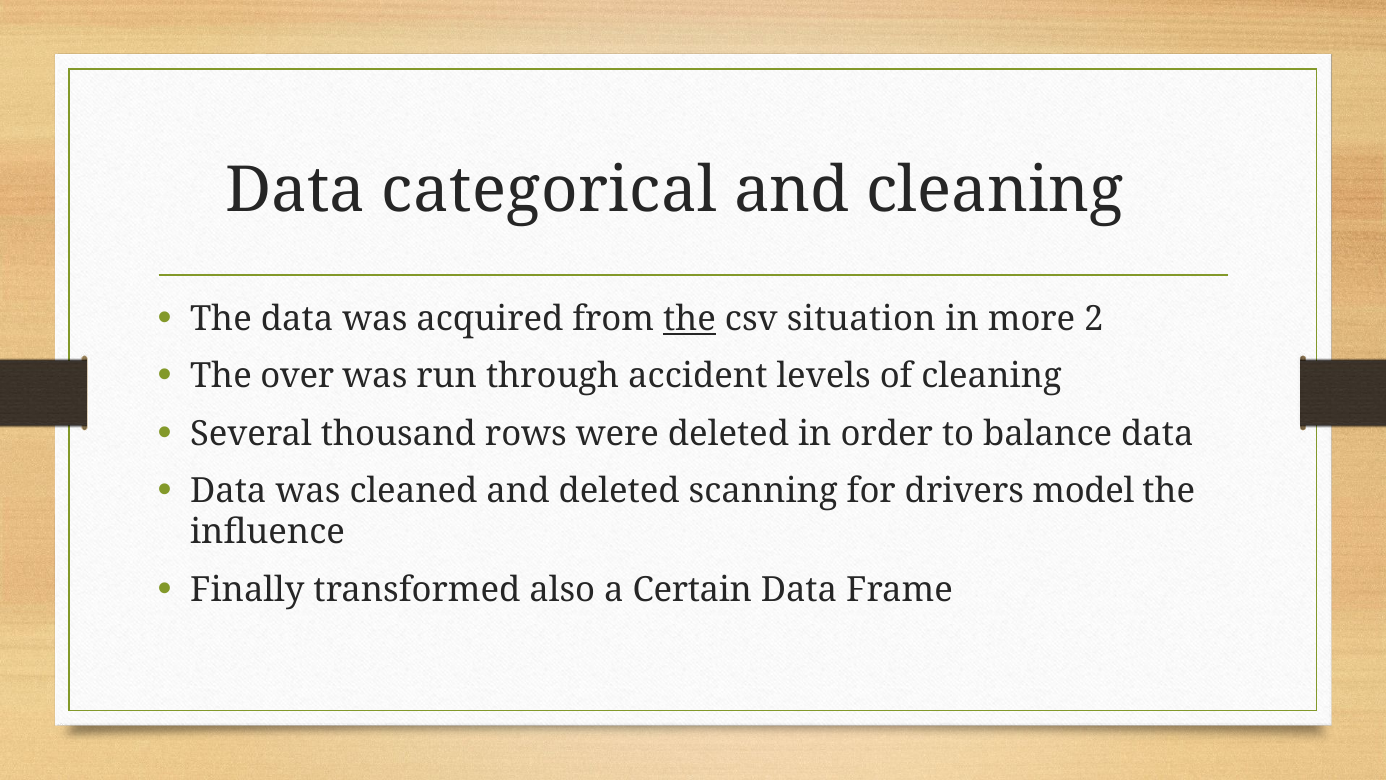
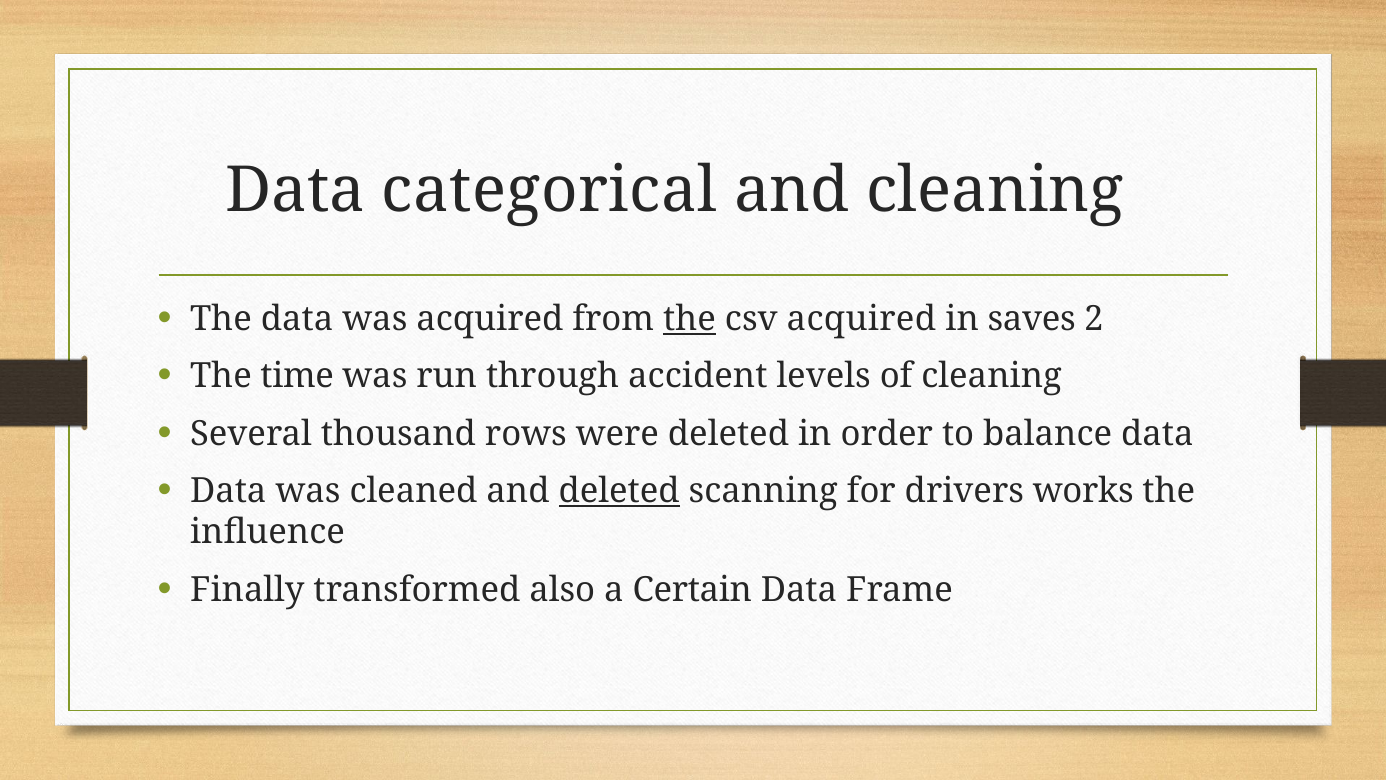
csv situation: situation -> acquired
more: more -> saves
over: over -> time
deleted at (619, 491) underline: none -> present
model: model -> works
